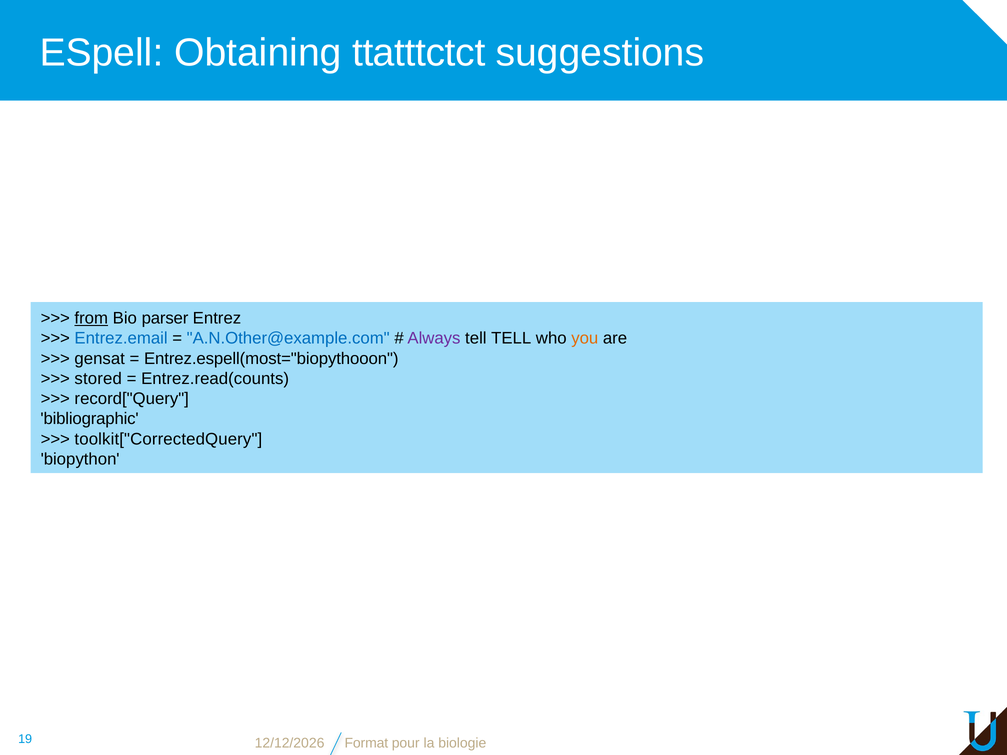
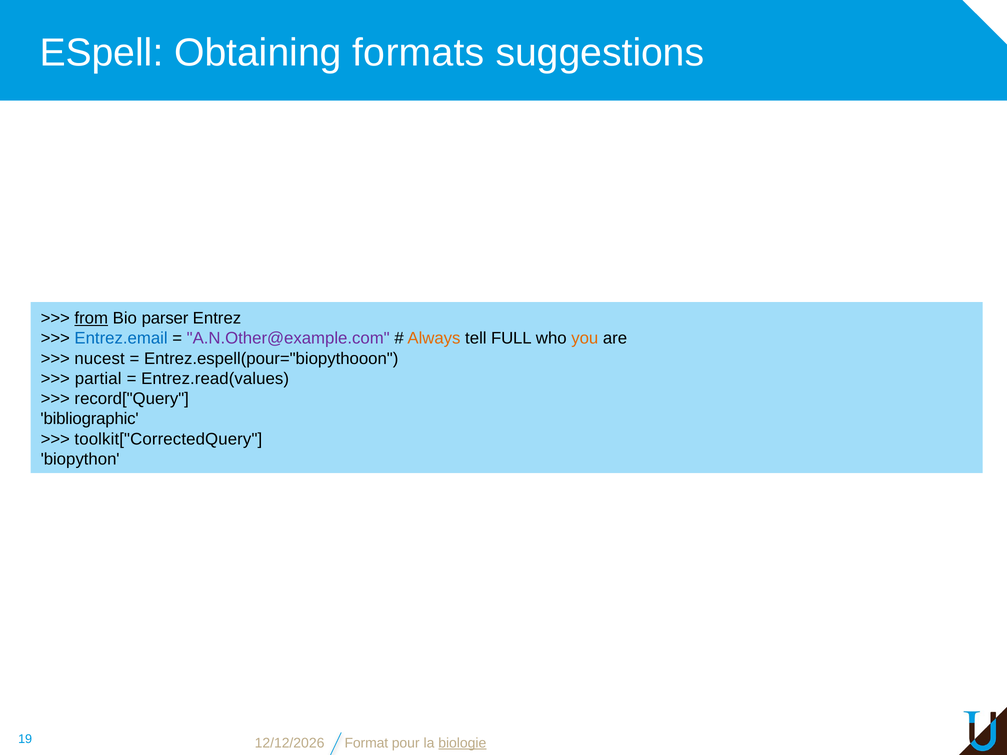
ttatttctct: ttatttctct -> formats
A.N.Other@example.com colour: blue -> purple
Always colour: purple -> orange
tell TELL: TELL -> FULL
gensat: gensat -> nucest
Entrez.espell(most="biopythooon: Entrez.espell(most="biopythooon -> Entrez.espell(pour="biopythooon
stored: stored -> partial
Entrez.read(counts: Entrez.read(counts -> Entrez.read(values
biologie underline: none -> present
